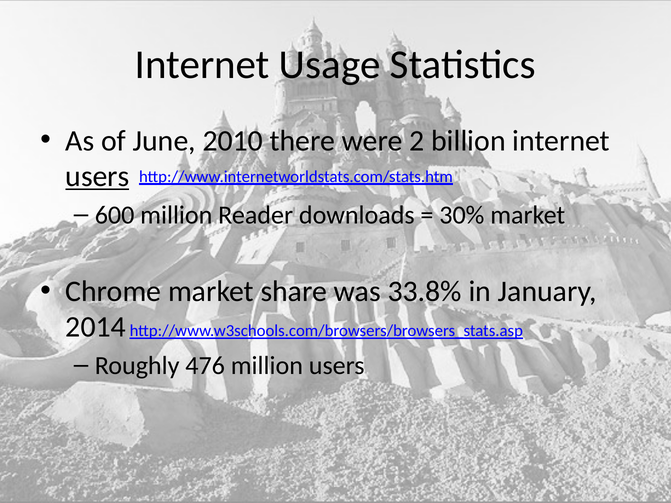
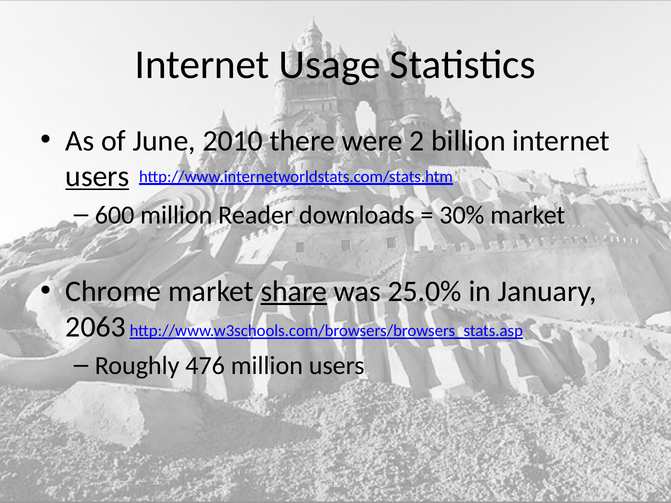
share underline: none -> present
33.8%: 33.8% -> 25.0%
2014: 2014 -> 2063
